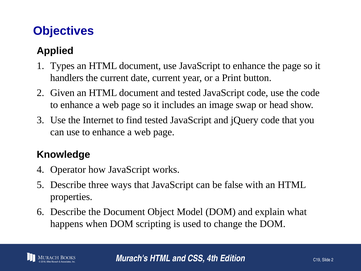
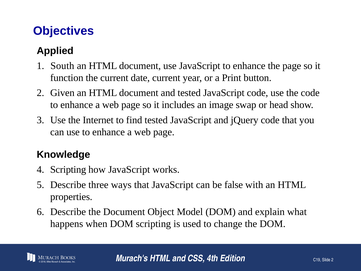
Types: Types -> South
handlers: handlers -> function
Operator at (68, 170): Operator -> Scripting
